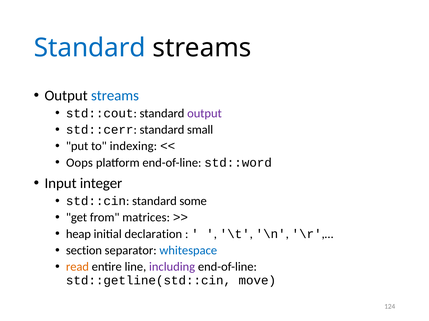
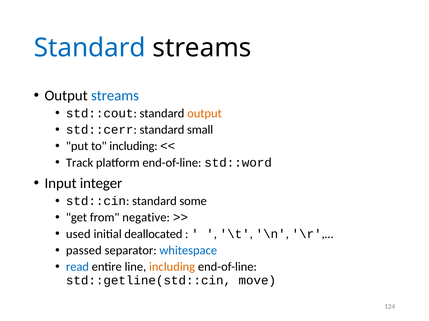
output at (204, 114) colour: purple -> orange
to indexing: indexing -> including
Oops: Oops -> Track
matrices: matrices -> negative
heap: heap -> used
declaration: declaration -> deallocated
section: section -> passed
read colour: orange -> blue
including at (172, 267) colour: purple -> orange
